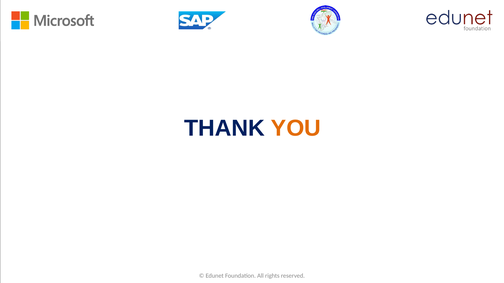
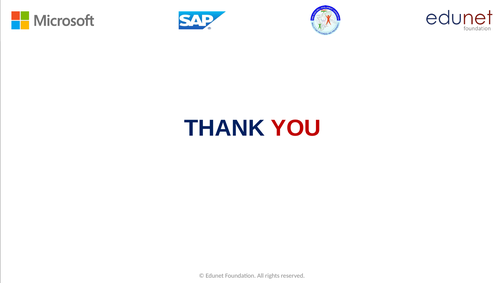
YOU colour: orange -> red
